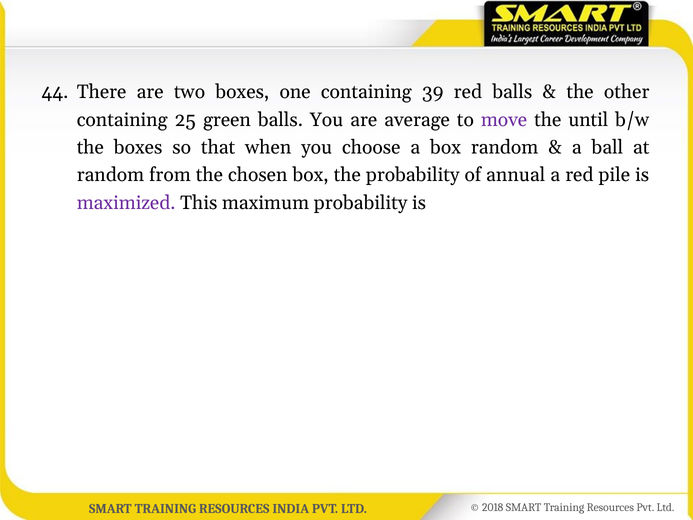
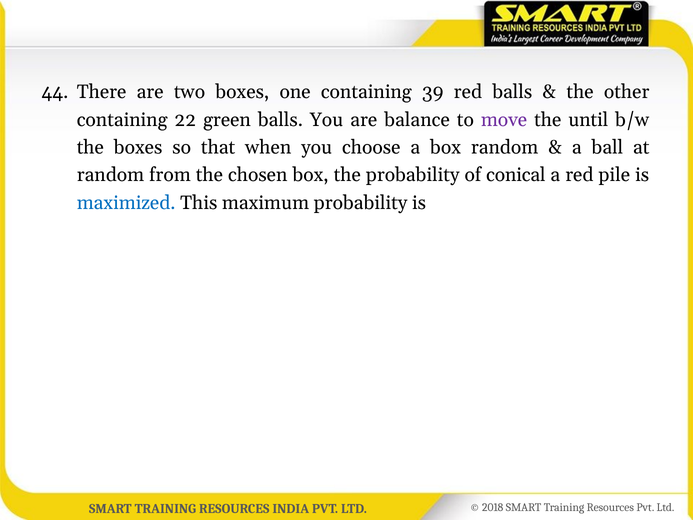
25: 25 -> 22
average: average -> balance
annual: annual -> conical
maximized colour: purple -> blue
